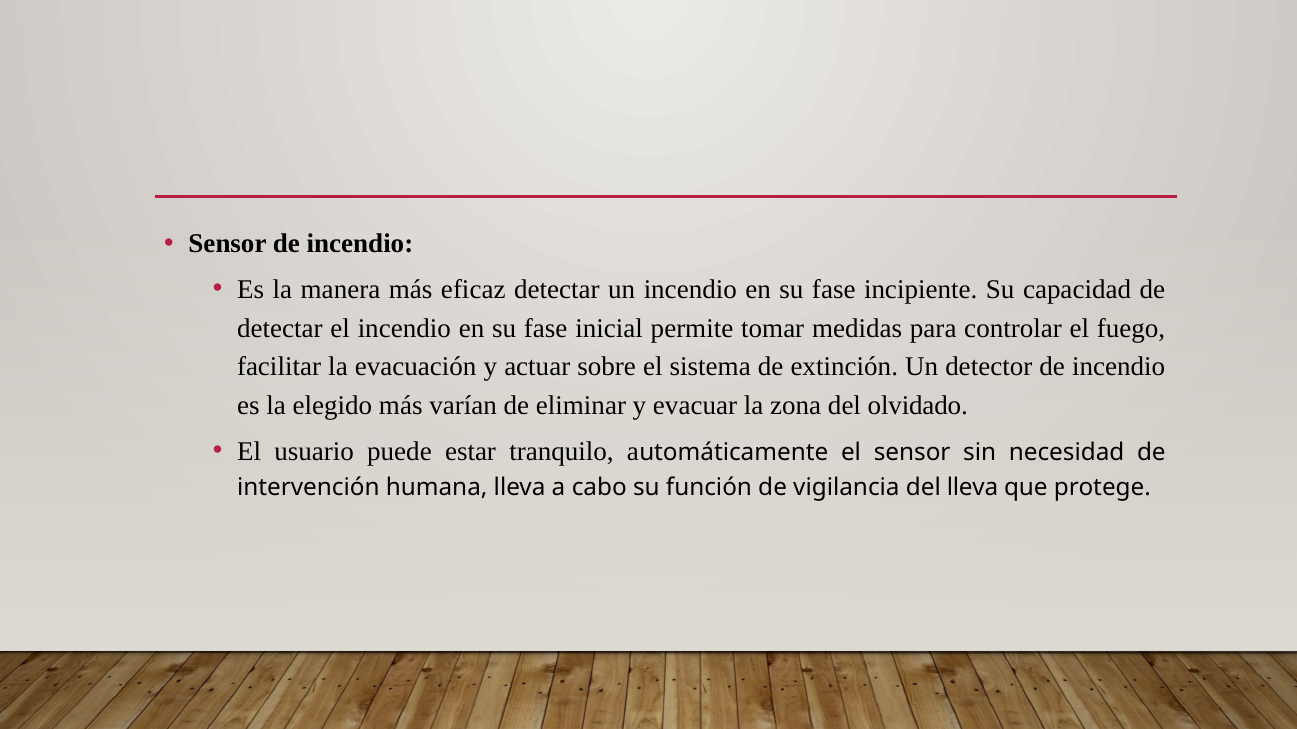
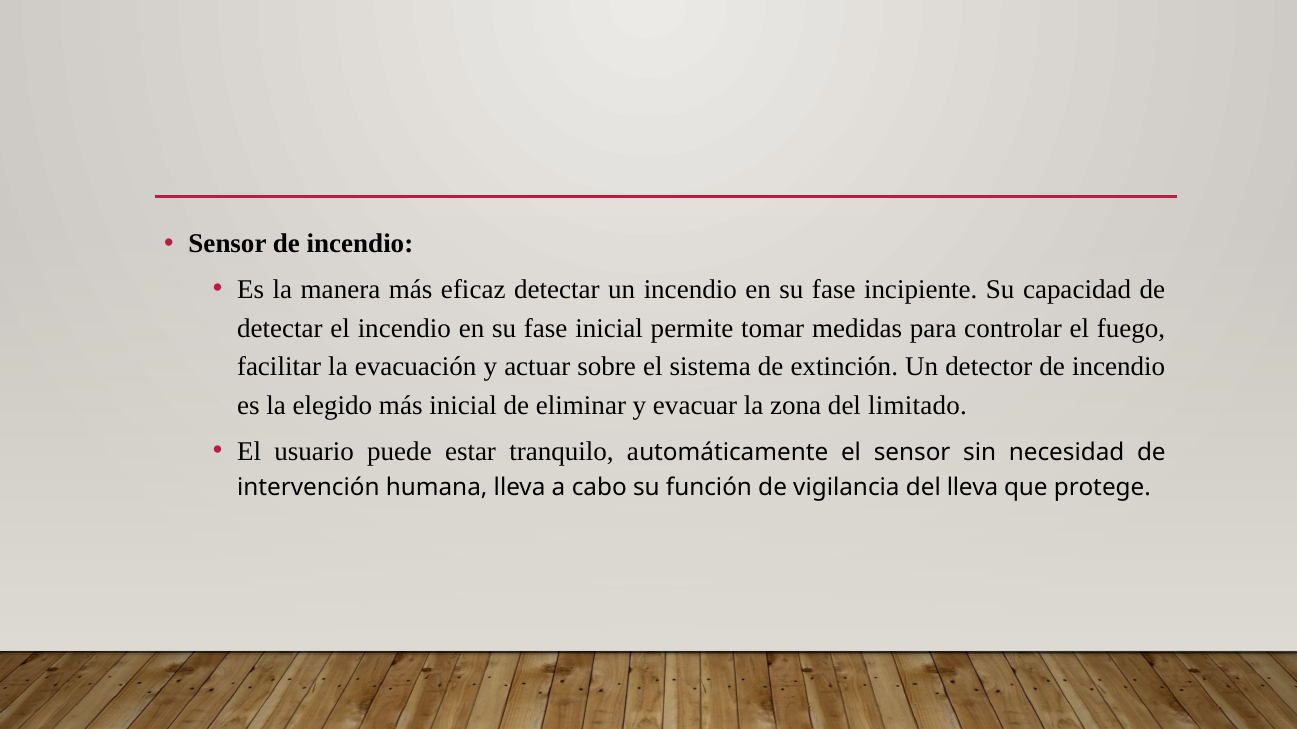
más varían: varían -> inicial
olvidado: olvidado -> limitado
